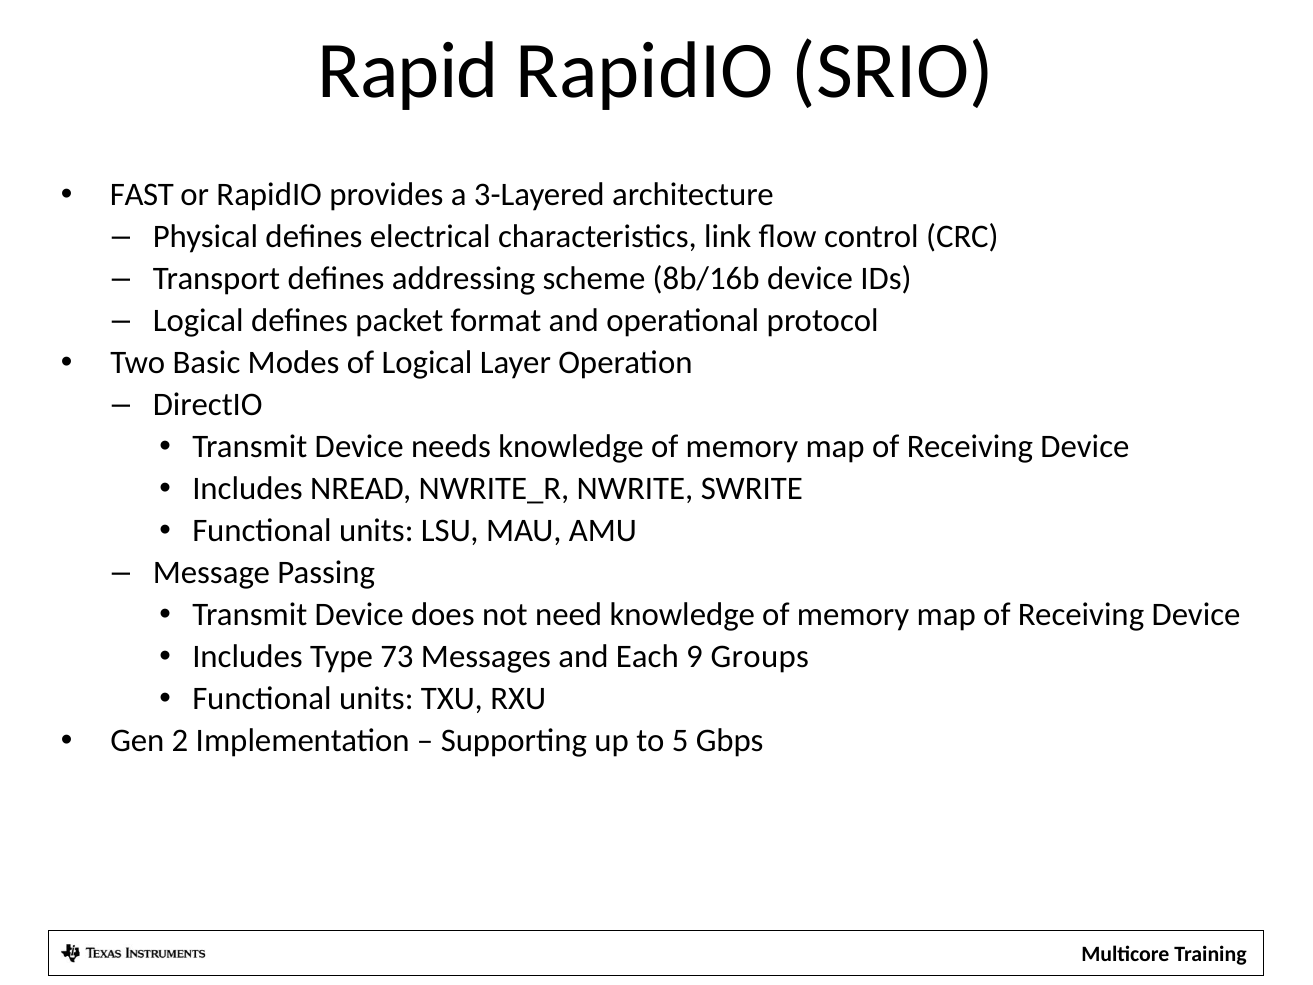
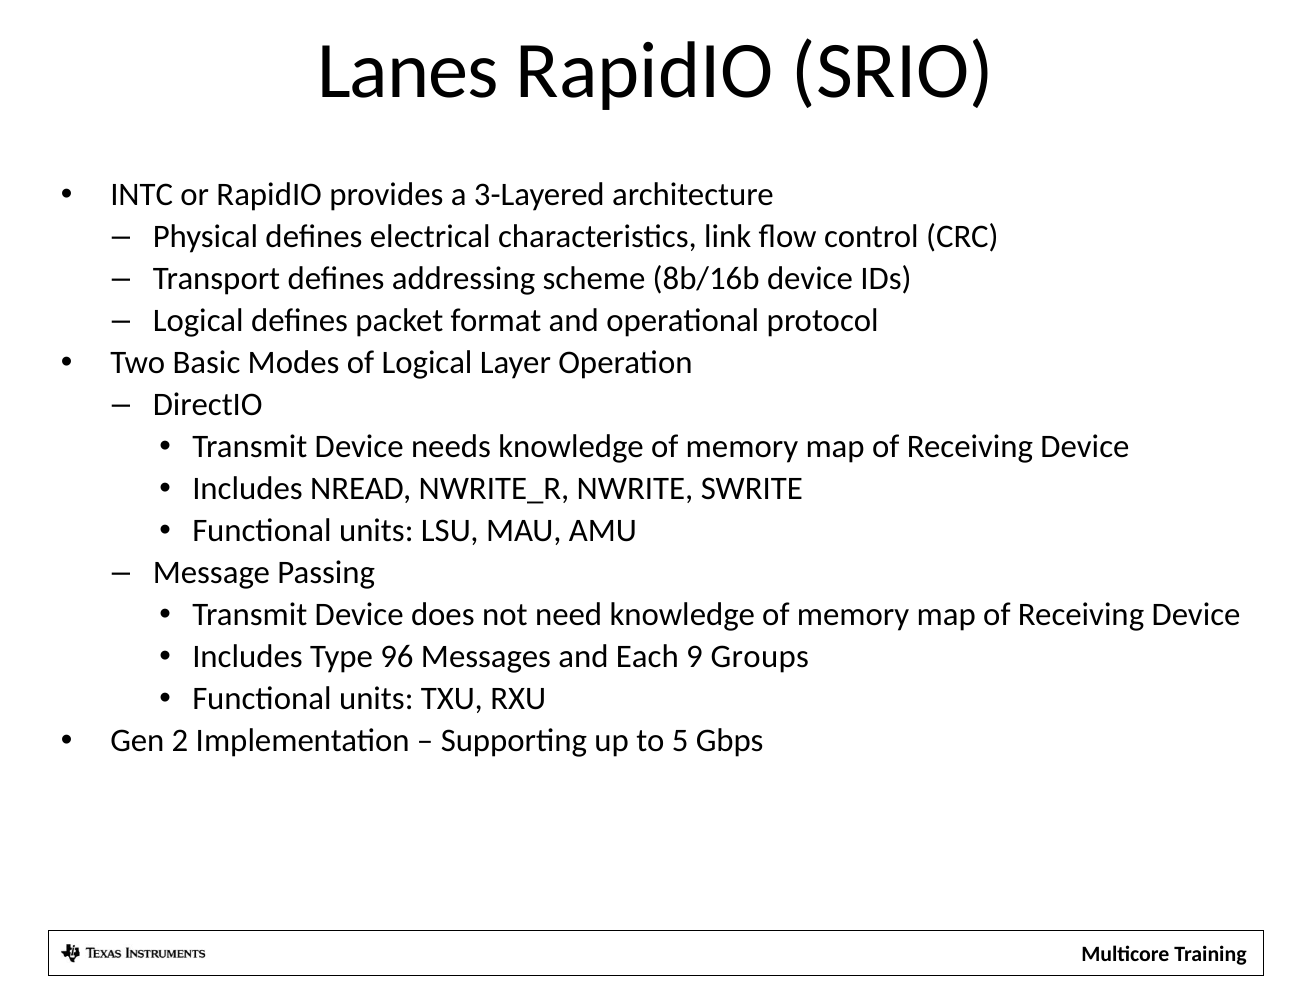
Rapid: Rapid -> Lanes
FAST: FAST -> INTC
73: 73 -> 96
